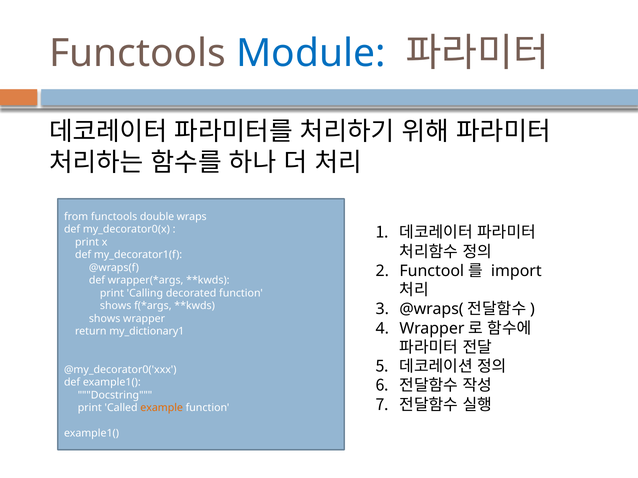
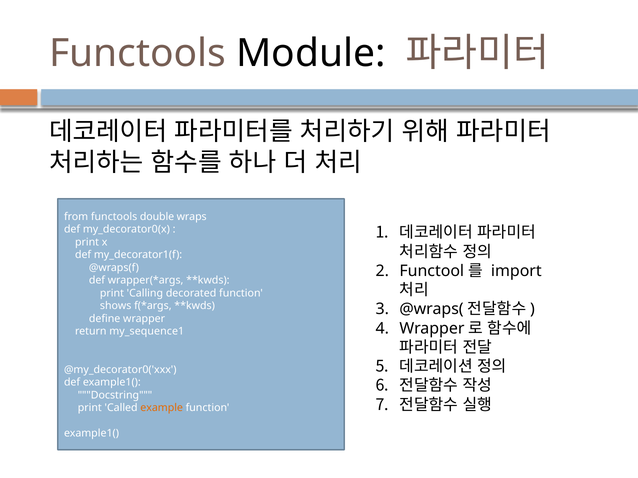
Module colour: blue -> black
shows at (105, 319): shows -> define
my_dictionary1: my_dictionary1 -> my_sequence1
